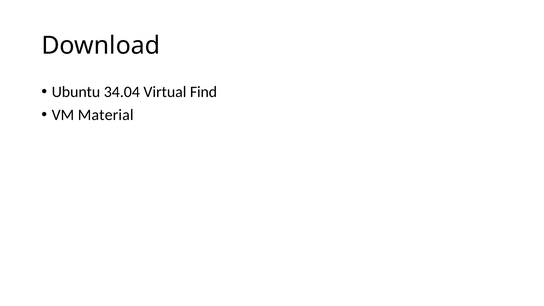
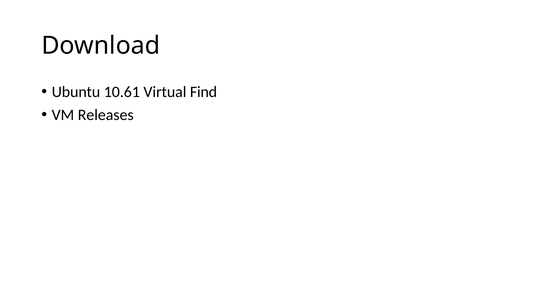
34.04: 34.04 -> 10.61
Material: Material -> Releases
